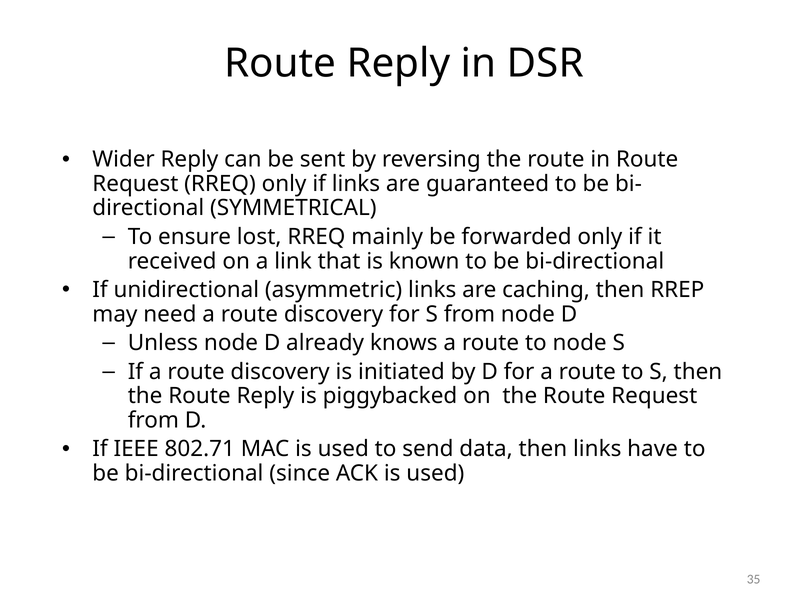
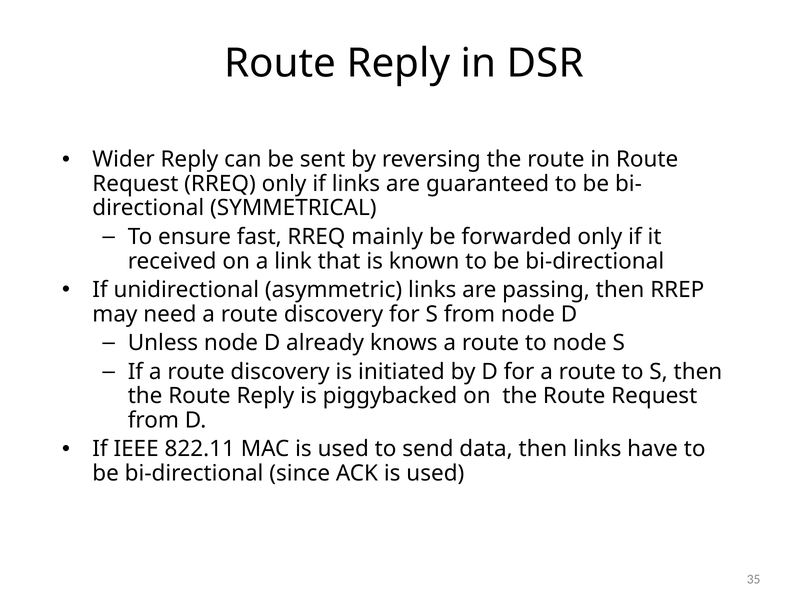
lost: lost -> fast
caching: caching -> passing
802.71: 802.71 -> 822.11
